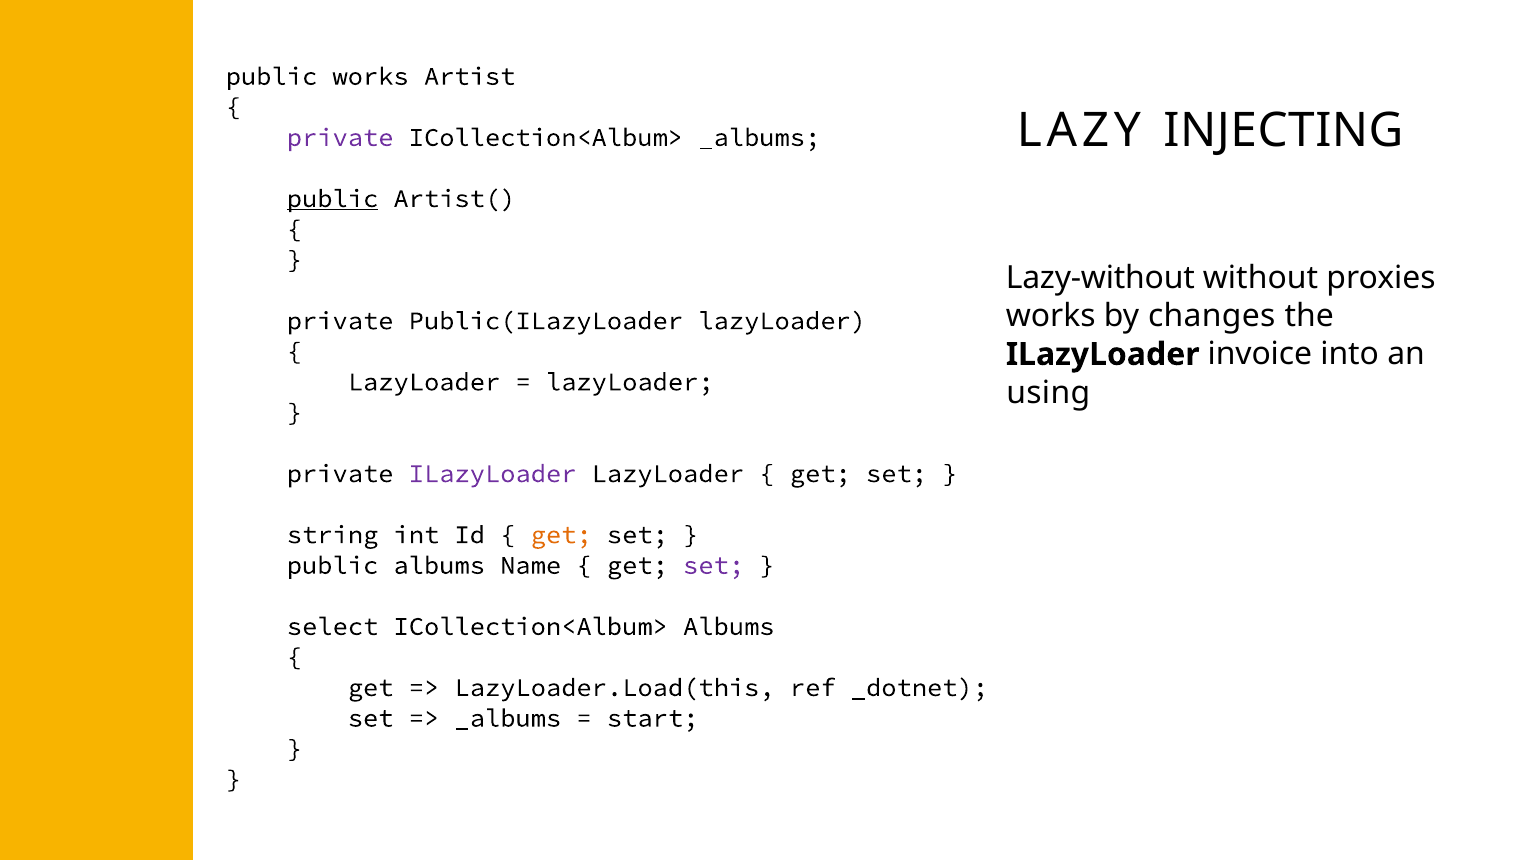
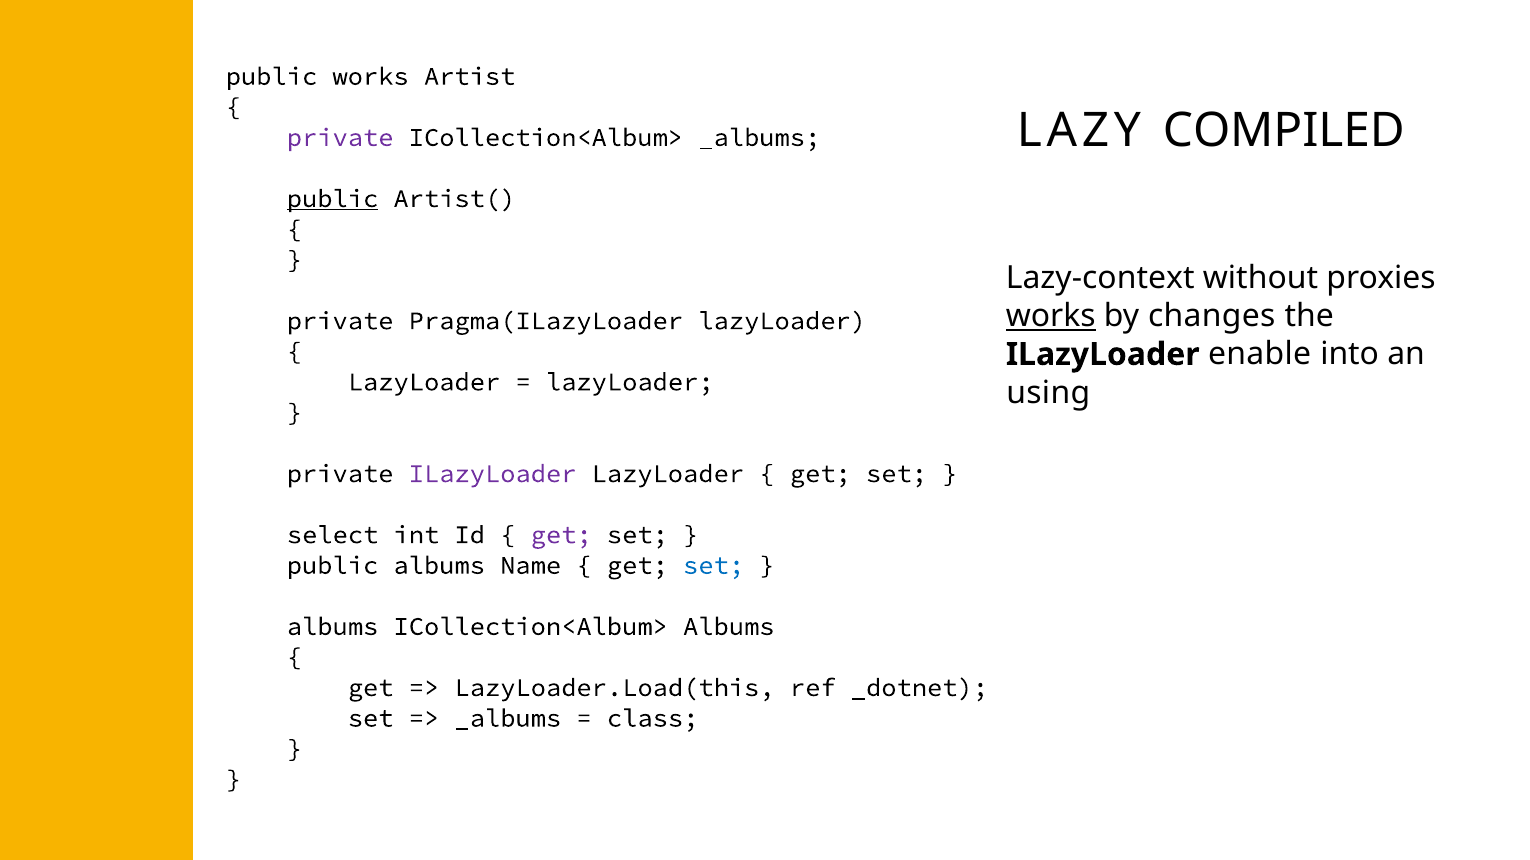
INJECTING: INJECTING -> COMPILED
Lazy-without: Lazy-without -> Lazy-context
works at (1051, 316) underline: none -> present
Public(ILazyLoader: Public(ILazyLoader -> Pragma(ILazyLoader
invoice: invoice -> enable
string: string -> select
get at (561, 535) colour: orange -> purple
set at (714, 566) colour: purple -> blue
select at (333, 627): select -> albums
start: start -> class
